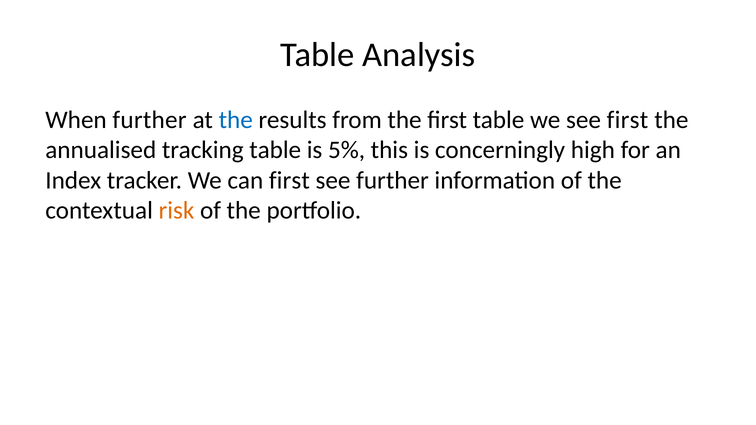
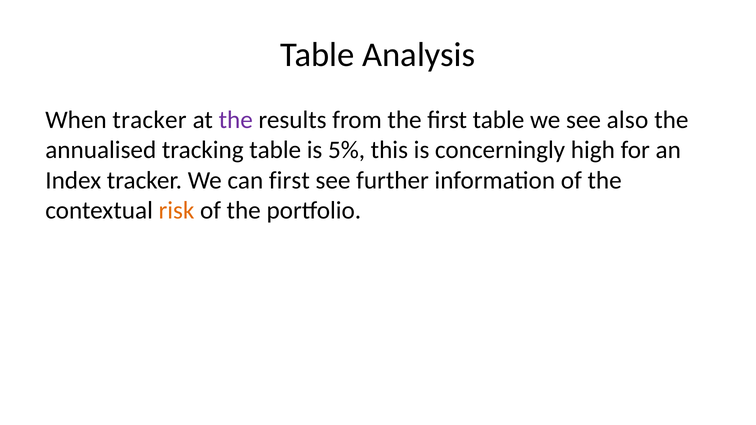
When further: further -> tracker
the at (236, 120) colour: blue -> purple
see first: first -> also
